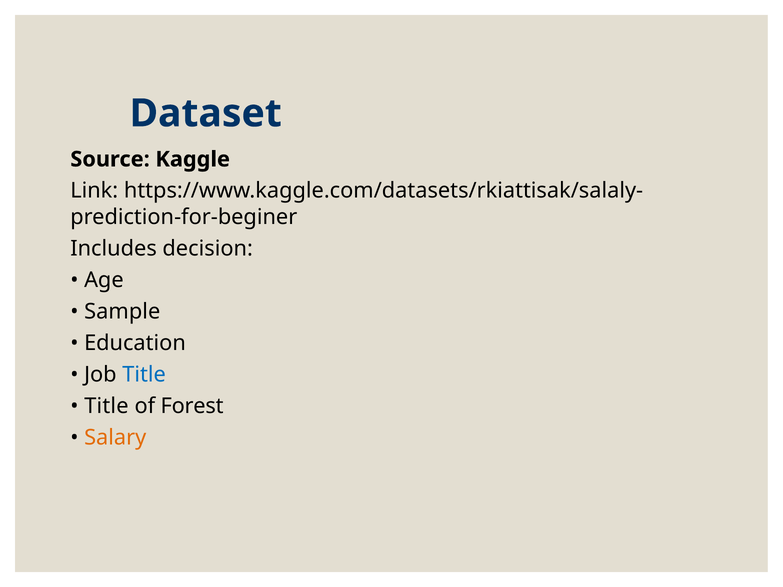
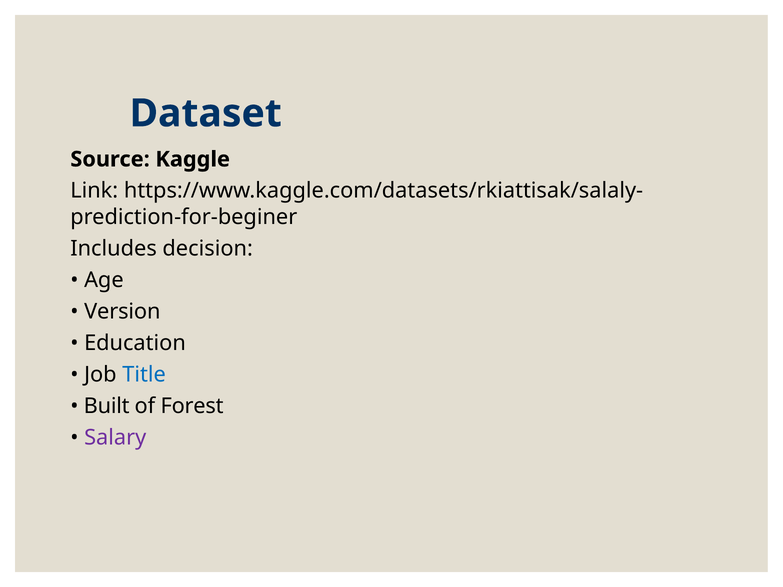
Sample: Sample -> Version
Title at (106, 406): Title -> Built
Salary colour: orange -> purple
